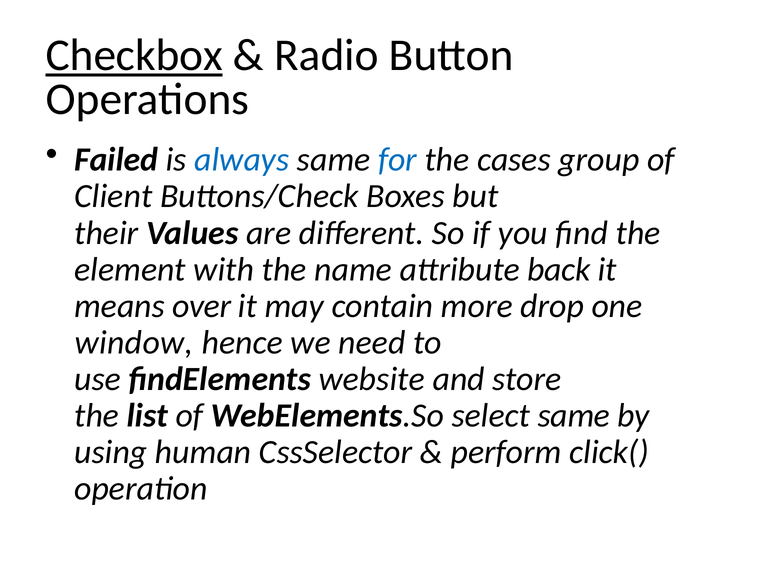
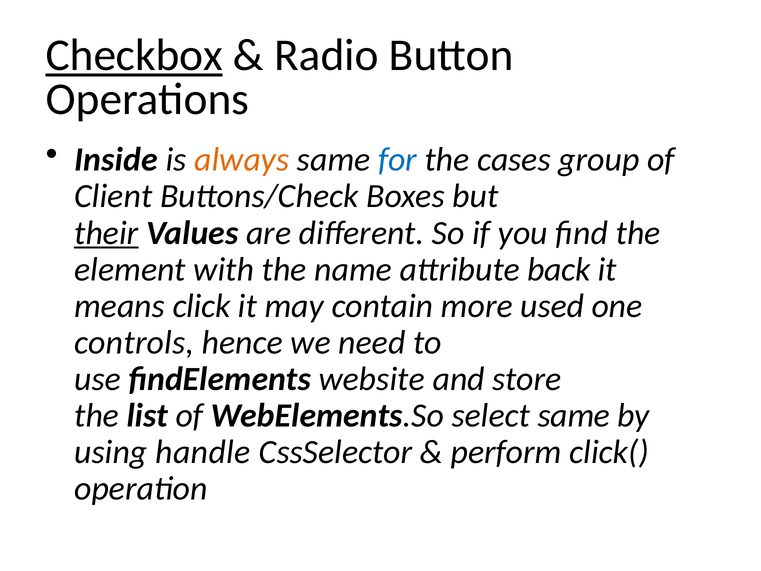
Failed: Failed -> Inside
always colour: blue -> orange
their underline: none -> present
over: over -> click
drop: drop -> used
window: window -> controls
human: human -> handle
